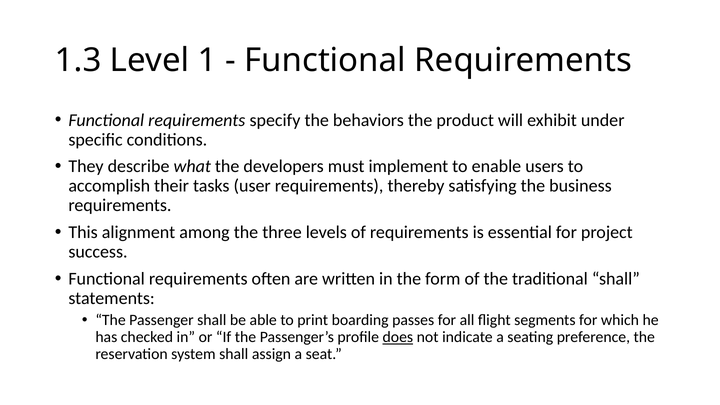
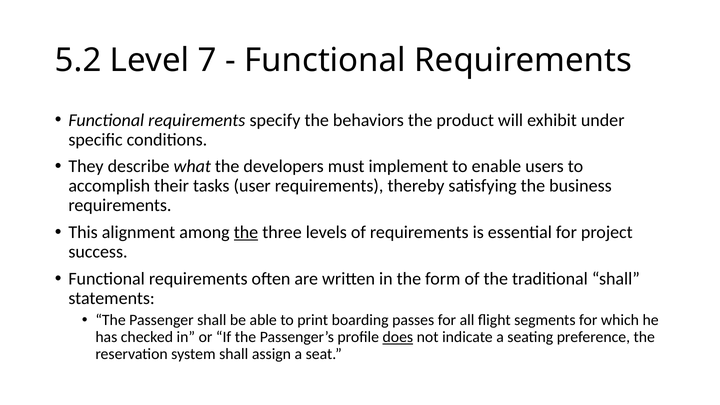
1.3: 1.3 -> 5.2
1: 1 -> 7
the at (246, 232) underline: none -> present
